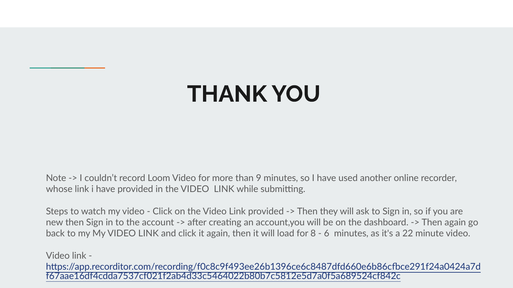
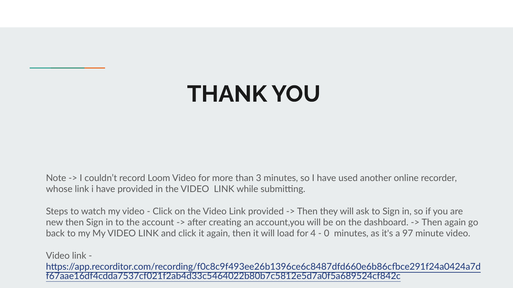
9: 9 -> 3
8: 8 -> 4
6: 6 -> 0
22: 22 -> 97
